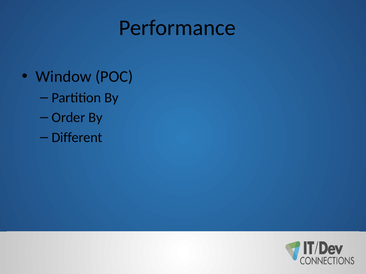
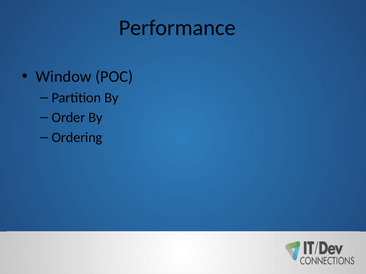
Different: Different -> Ordering
